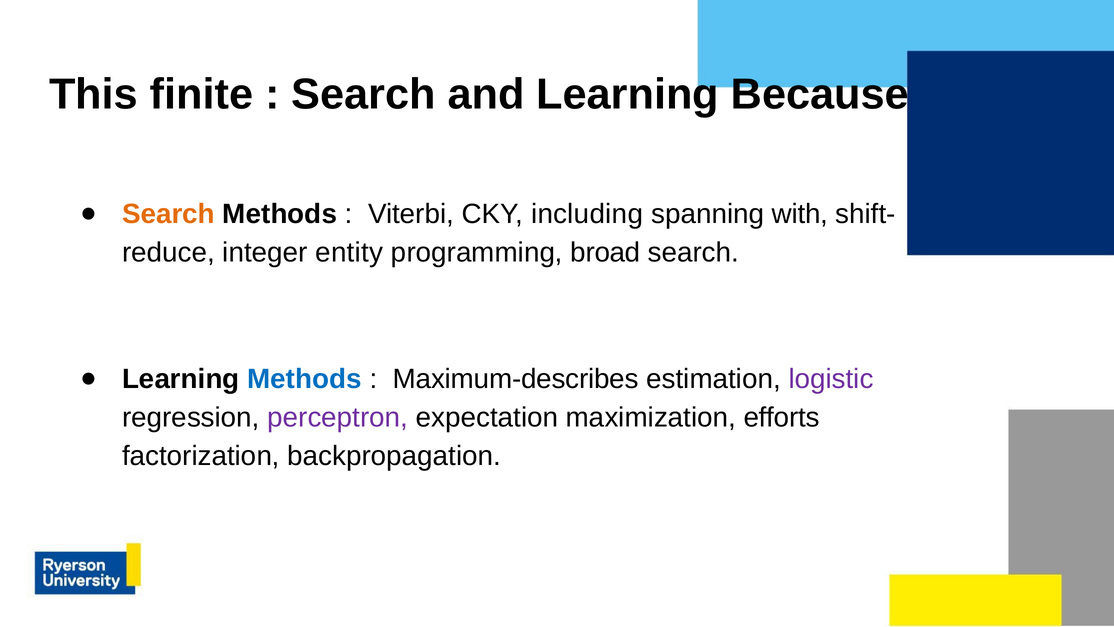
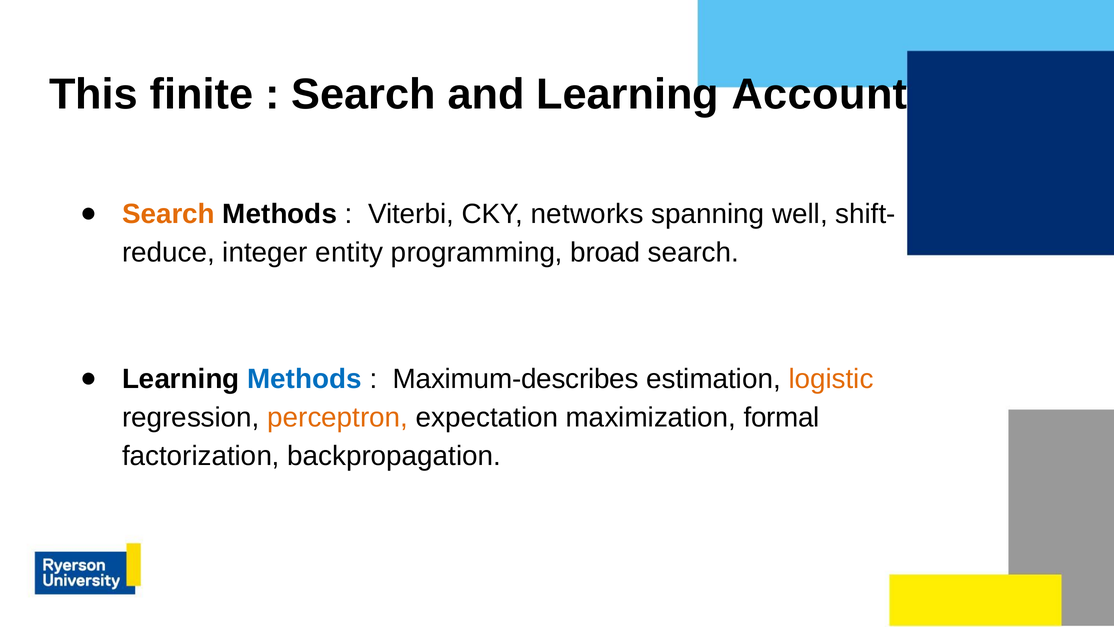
Because: Because -> Account
including: including -> networks
with: with -> well
logistic colour: purple -> orange
perceptron colour: purple -> orange
efforts: efforts -> formal
